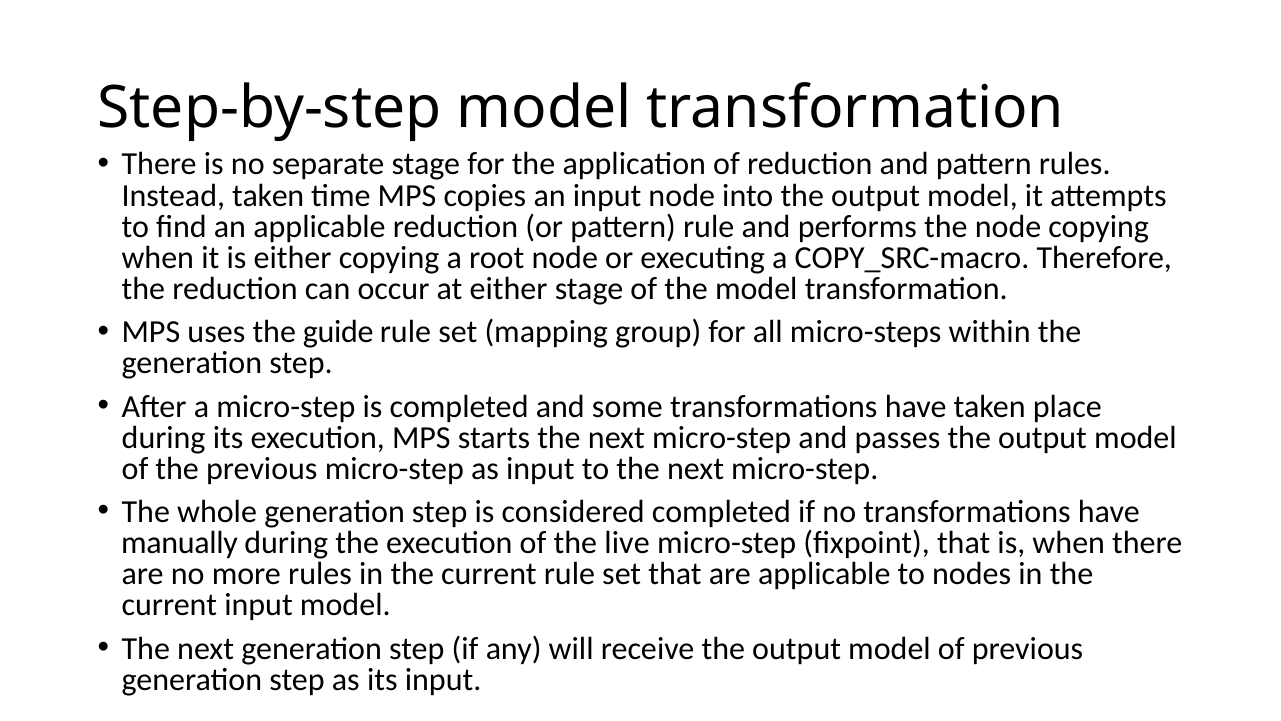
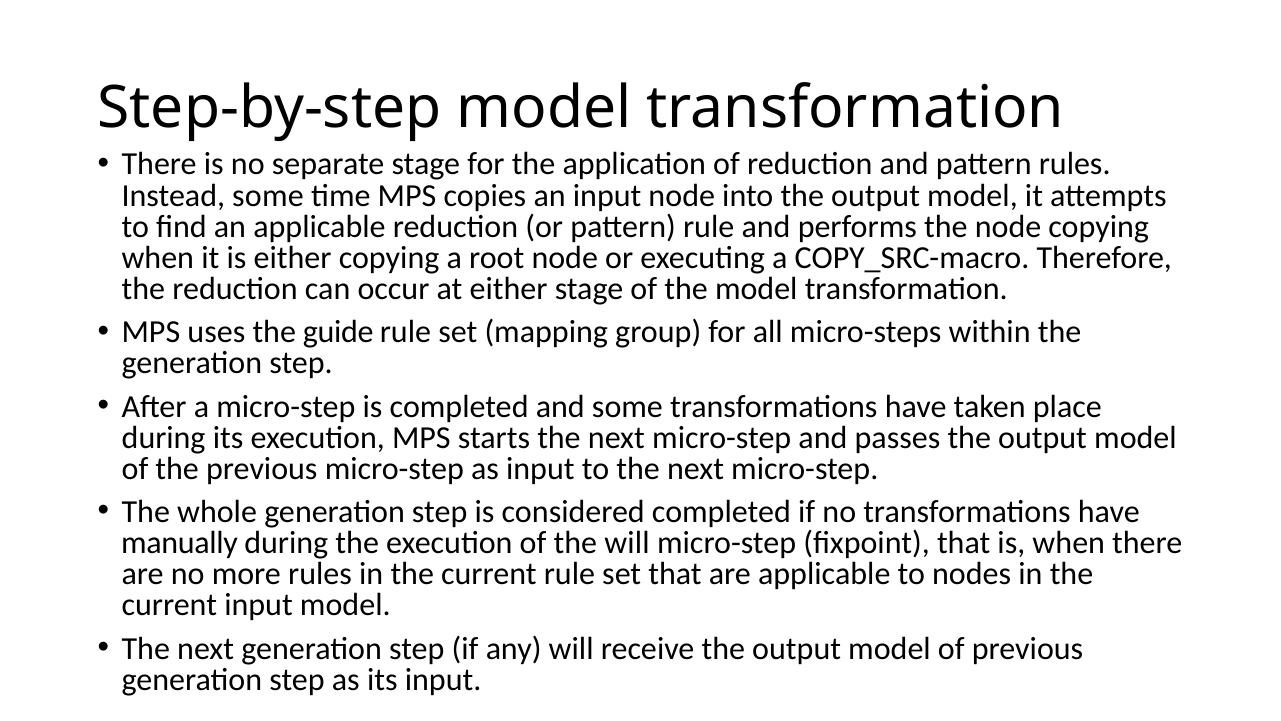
Instead taken: taken -> some
the live: live -> will
